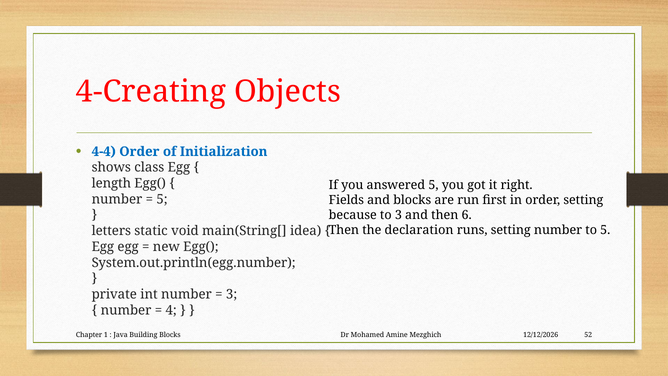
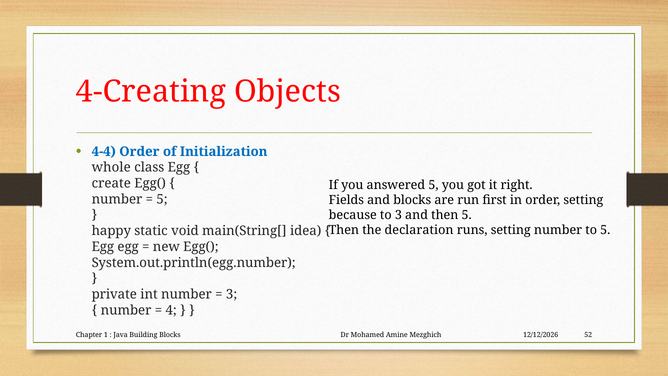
shows: shows -> whole
length: length -> create
then 6: 6 -> 5
letters: letters -> happy
